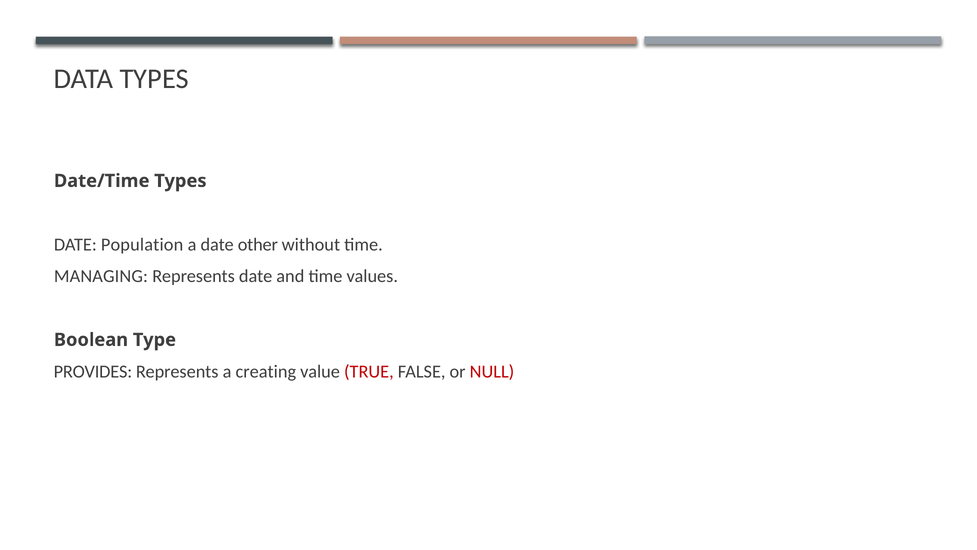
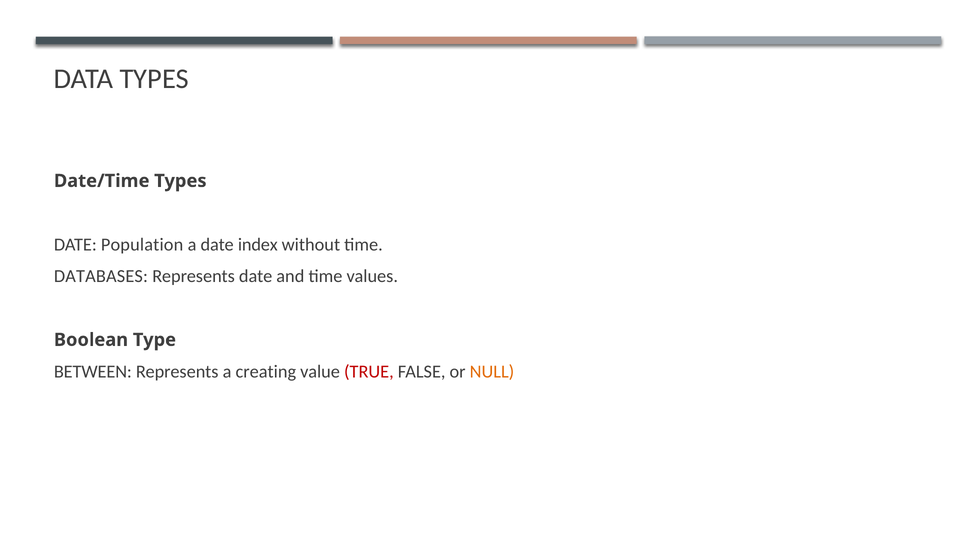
other: other -> index
MANAGING: MANAGING -> DATABASES
PROVIDES: PROVIDES -> BETWEEN
NULL colour: red -> orange
